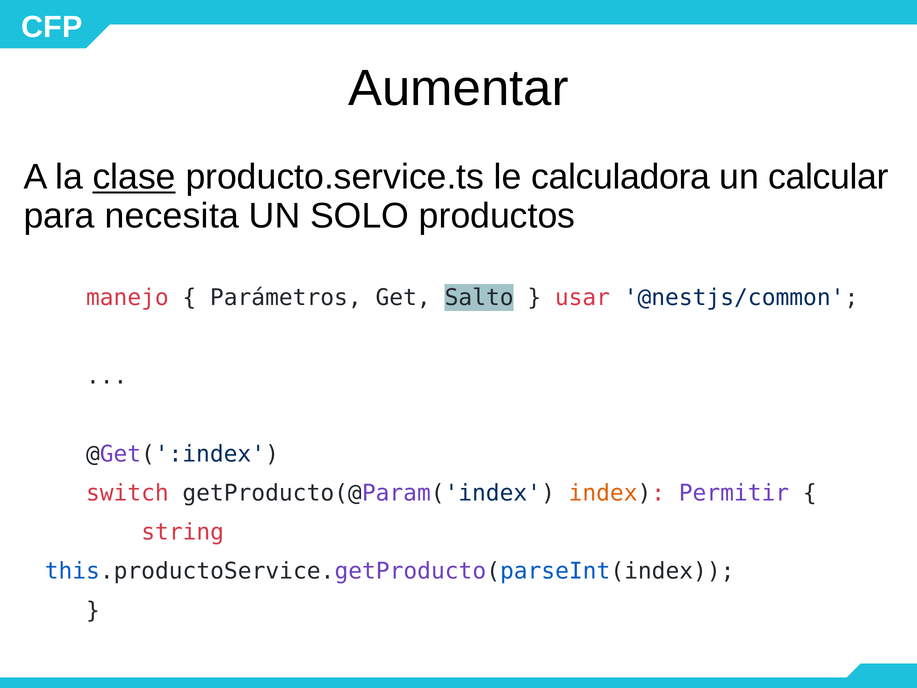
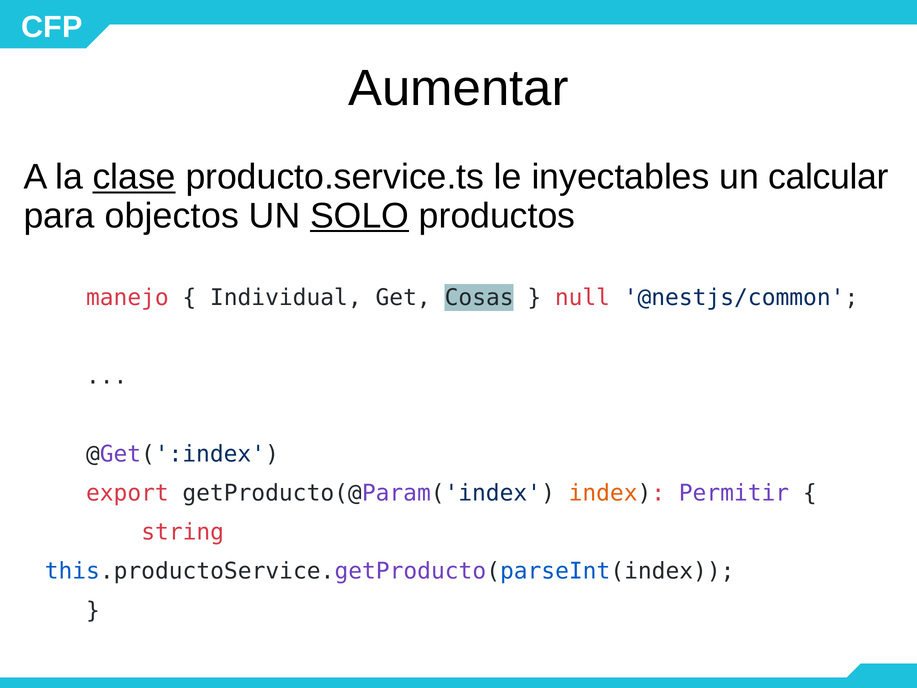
calculadora: calculadora -> inyectables
necesita: necesita -> objectos
SOLO underline: none -> present
Parámetros: Parámetros -> Individual
Salto: Salto -> Cosas
usar: usar -> null
switch: switch -> export
